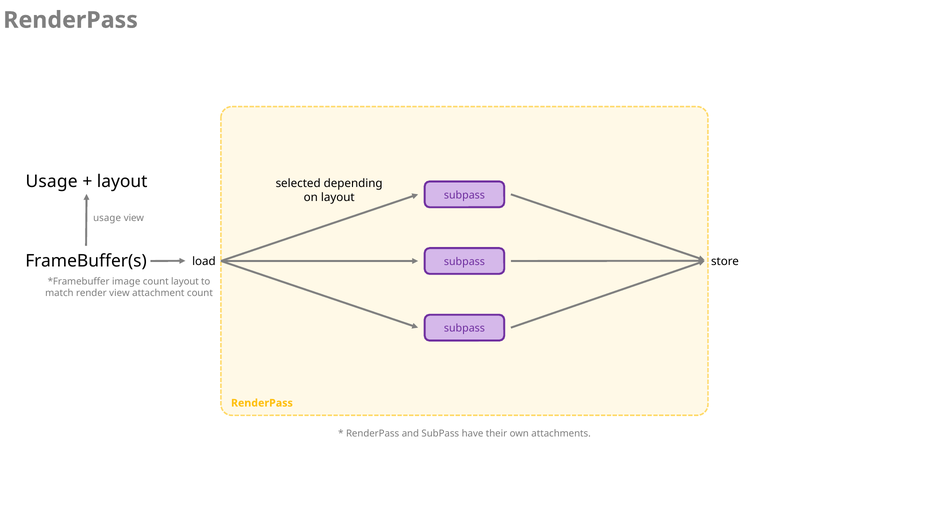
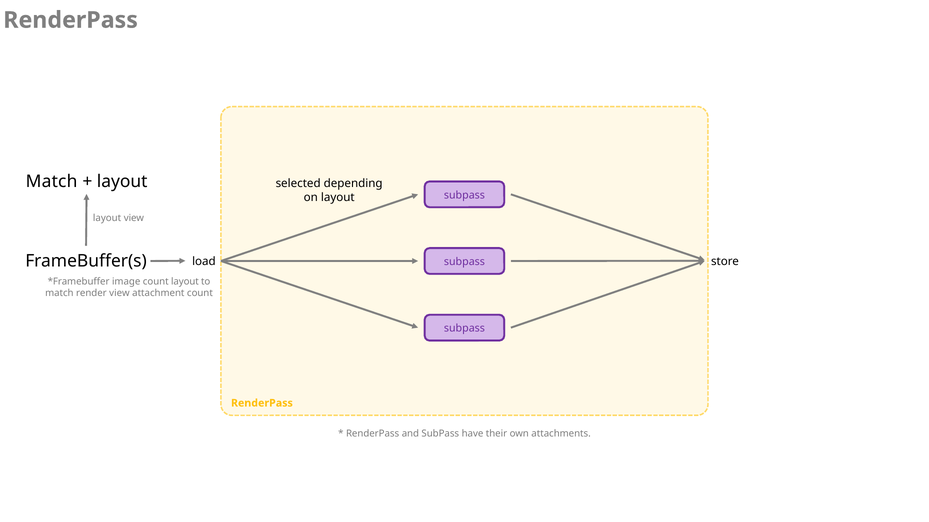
Usage at (52, 181): Usage -> Match
usage at (107, 218): usage -> layout
